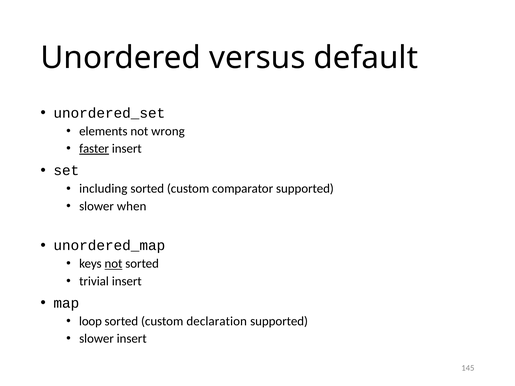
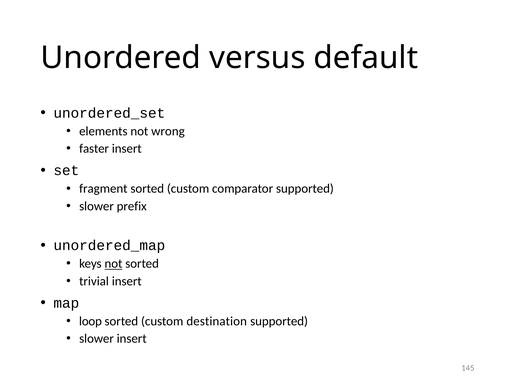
faster underline: present -> none
including: including -> fragment
when: when -> prefix
declaration: declaration -> destination
